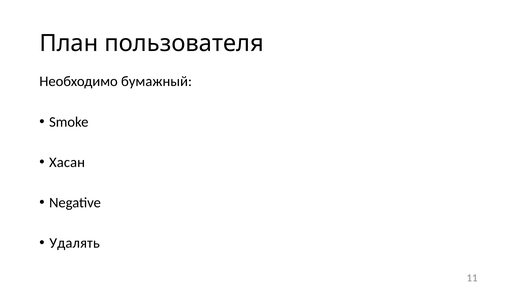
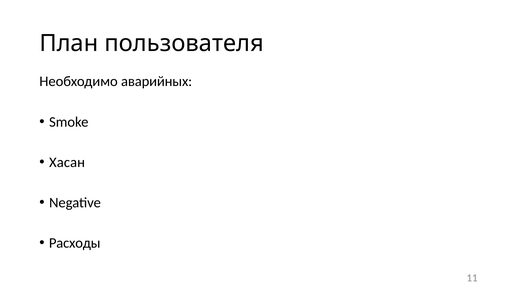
бумажный: бумажный -> аварийных
Удалять: Удалять -> Расходы
